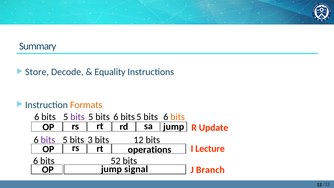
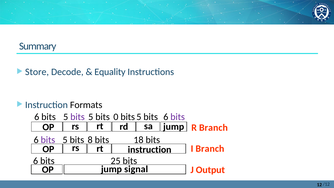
Formats colour: orange -> black
5 bits 6: 6 -> 0
bits at (178, 117) colour: orange -> purple
R Update: Update -> Branch
3: 3 -> 8
bits 12: 12 -> 18
rt operations: operations -> instruction
I Lecture: Lecture -> Branch
52: 52 -> 25
Branch: Branch -> Output
